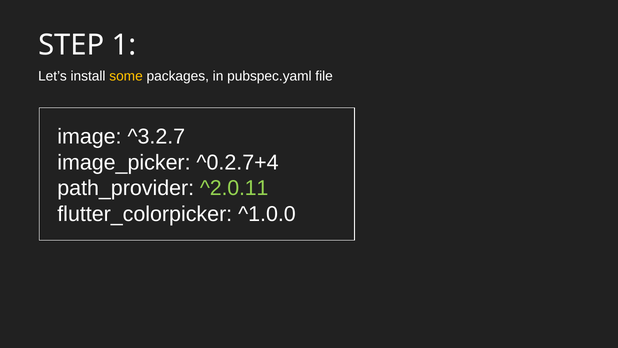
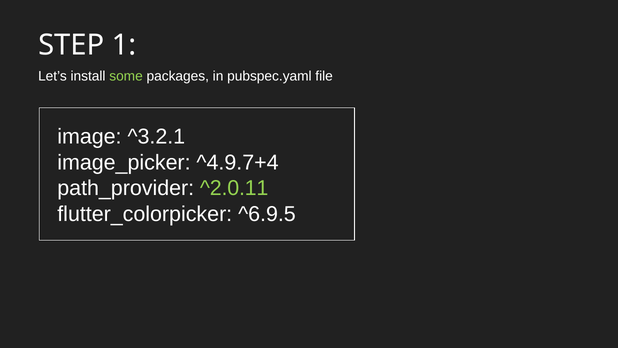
some colour: yellow -> light green
^3.2.7: ^3.2.7 -> ^3.2.1
^0.2.7+4: ^0.2.7+4 -> ^4.9.7+4
^1.0.0: ^1.0.0 -> ^6.9.5
